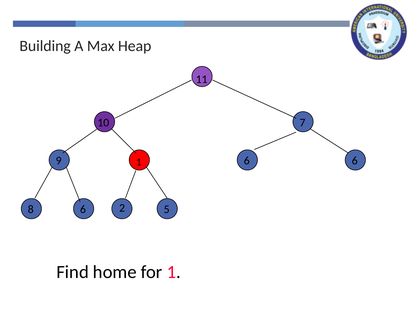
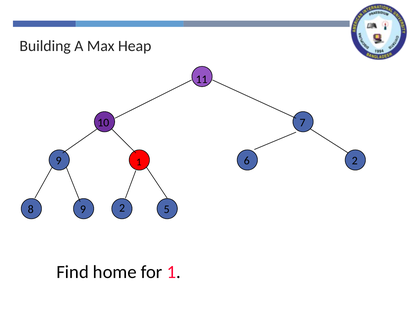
6 6: 6 -> 2
6 at (83, 210): 6 -> 9
